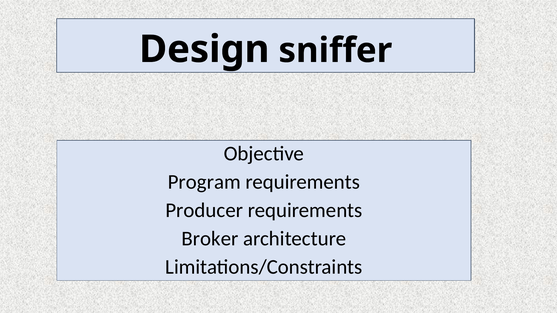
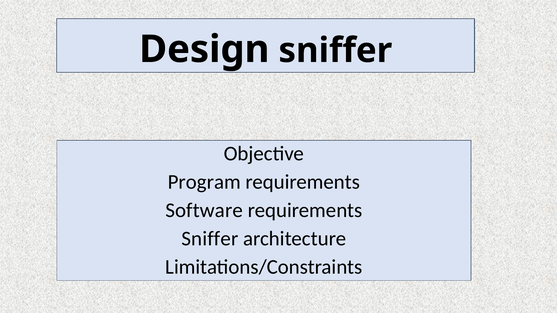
Producer: Producer -> Software
Broker at (210, 239): Broker -> Sniffer
